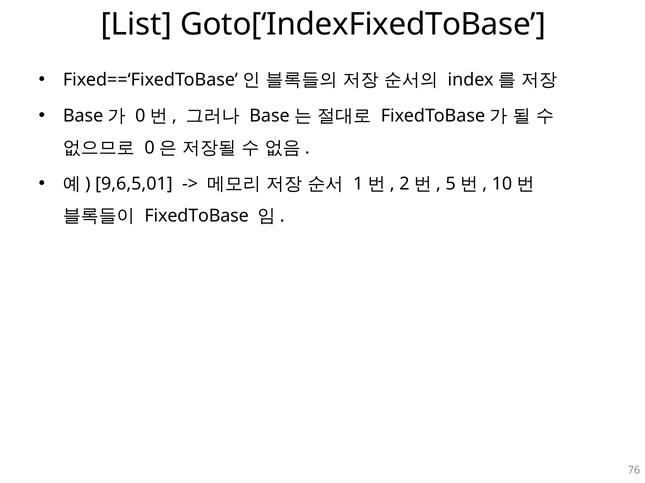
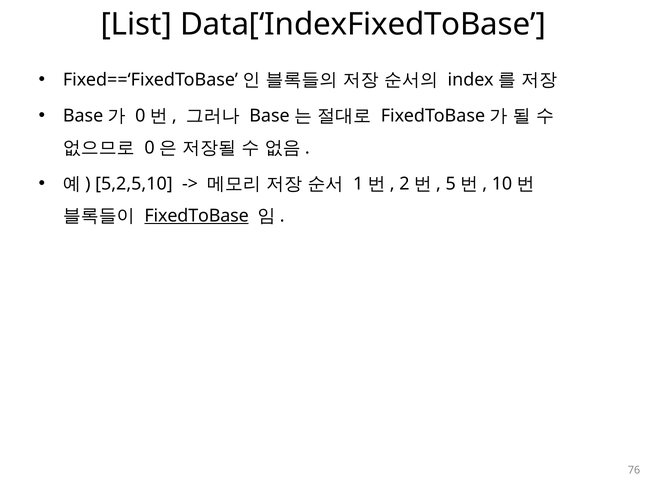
Goto[‘IndexFixedToBase: Goto[‘IndexFixedToBase -> Data[‘IndexFixedToBase
9,6,5,01: 9,6,5,01 -> 5,2,5,10
FixedToBase underline: none -> present
